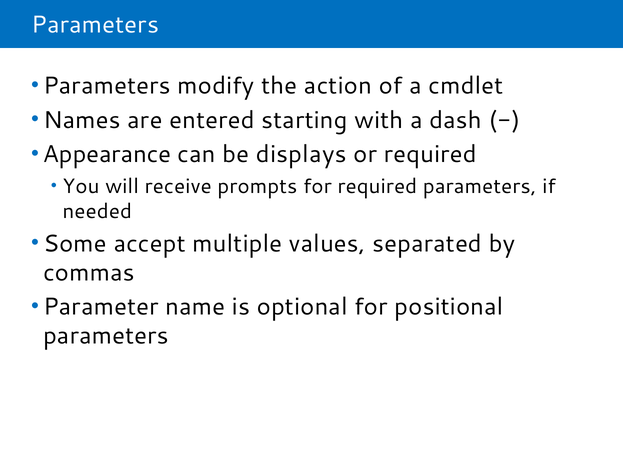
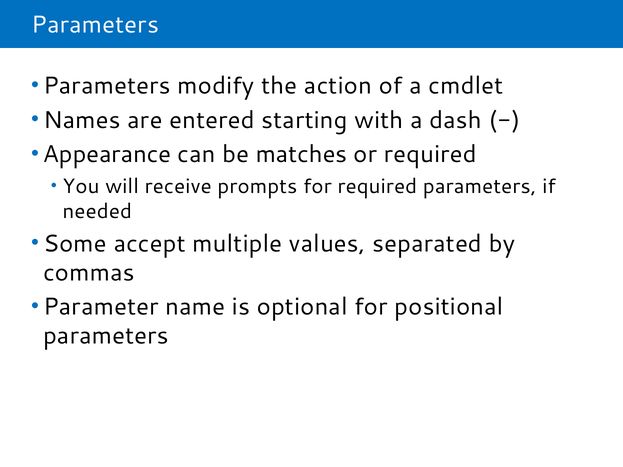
displays: displays -> matches
